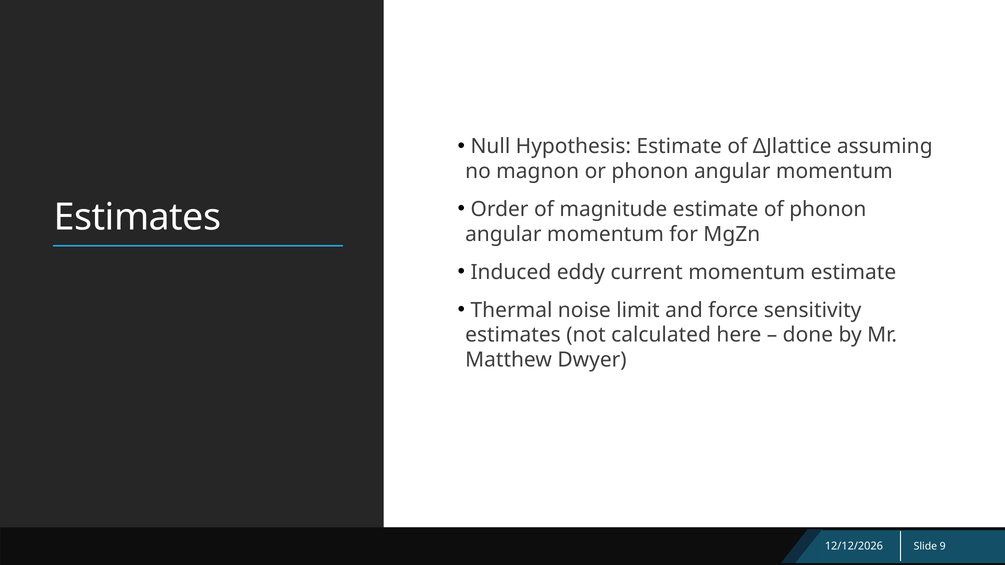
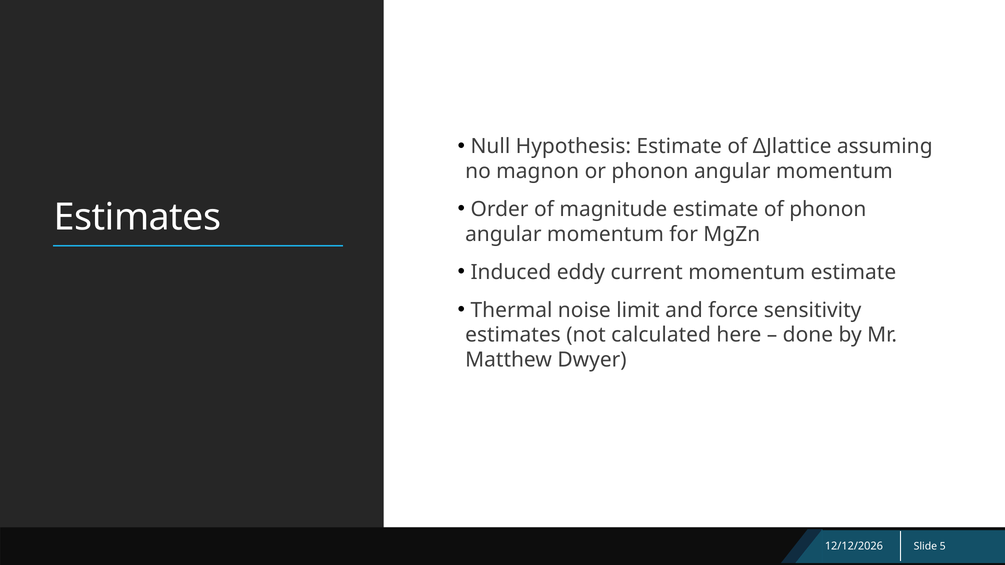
9: 9 -> 5
